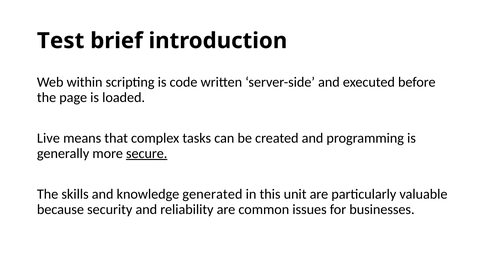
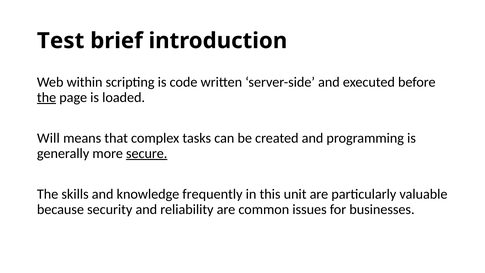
the at (47, 97) underline: none -> present
Live: Live -> Will
generated: generated -> frequently
